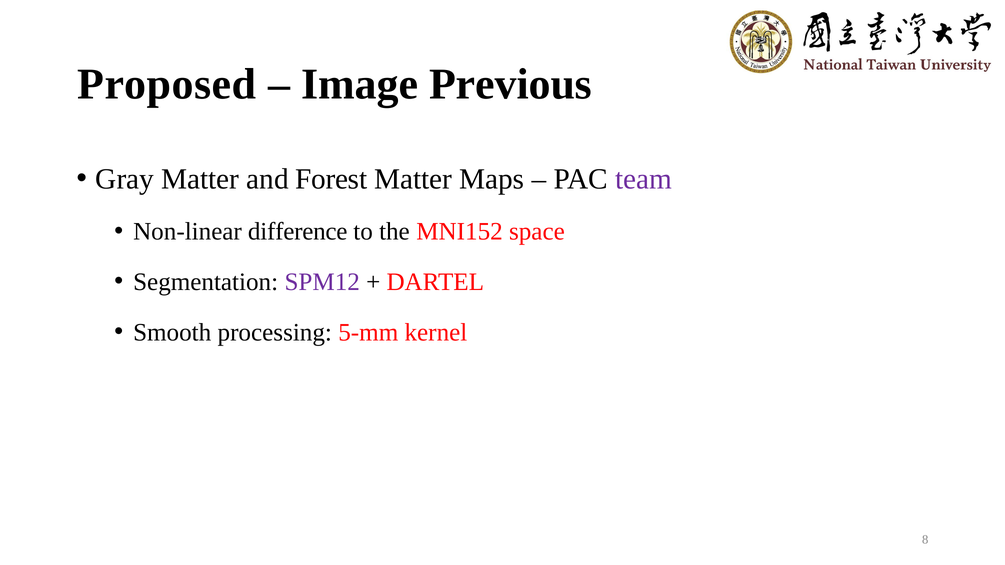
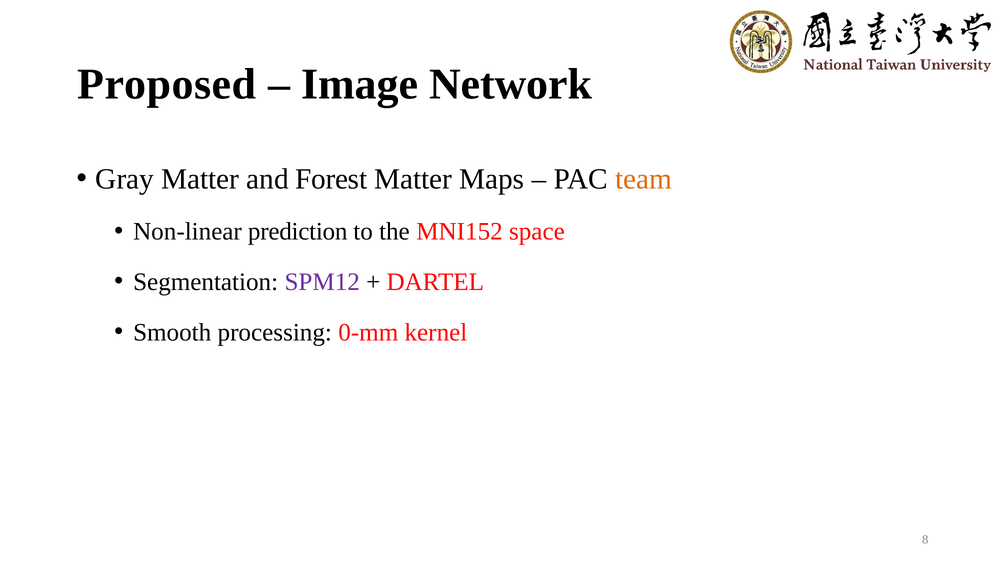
Previous: Previous -> Network
team colour: purple -> orange
difference: difference -> prediction
5-mm: 5-mm -> 0-mm
